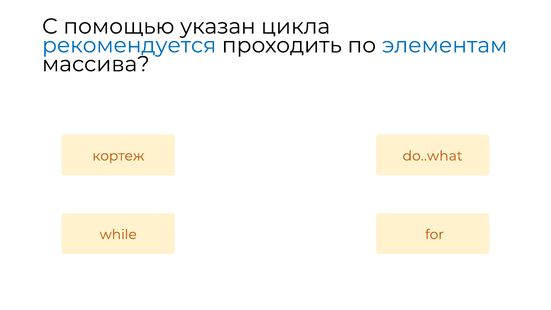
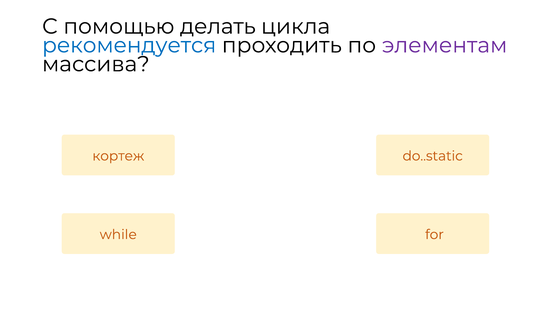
указан: указан -> делать
элементам colour: blue -> purple
do..what: do..what -> do..static
